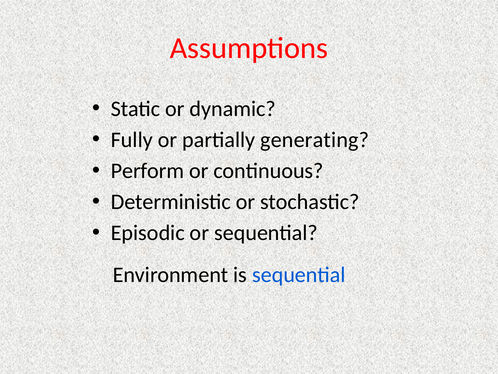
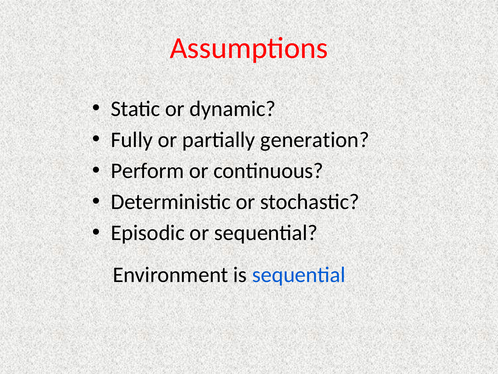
generating: generating -> generation
